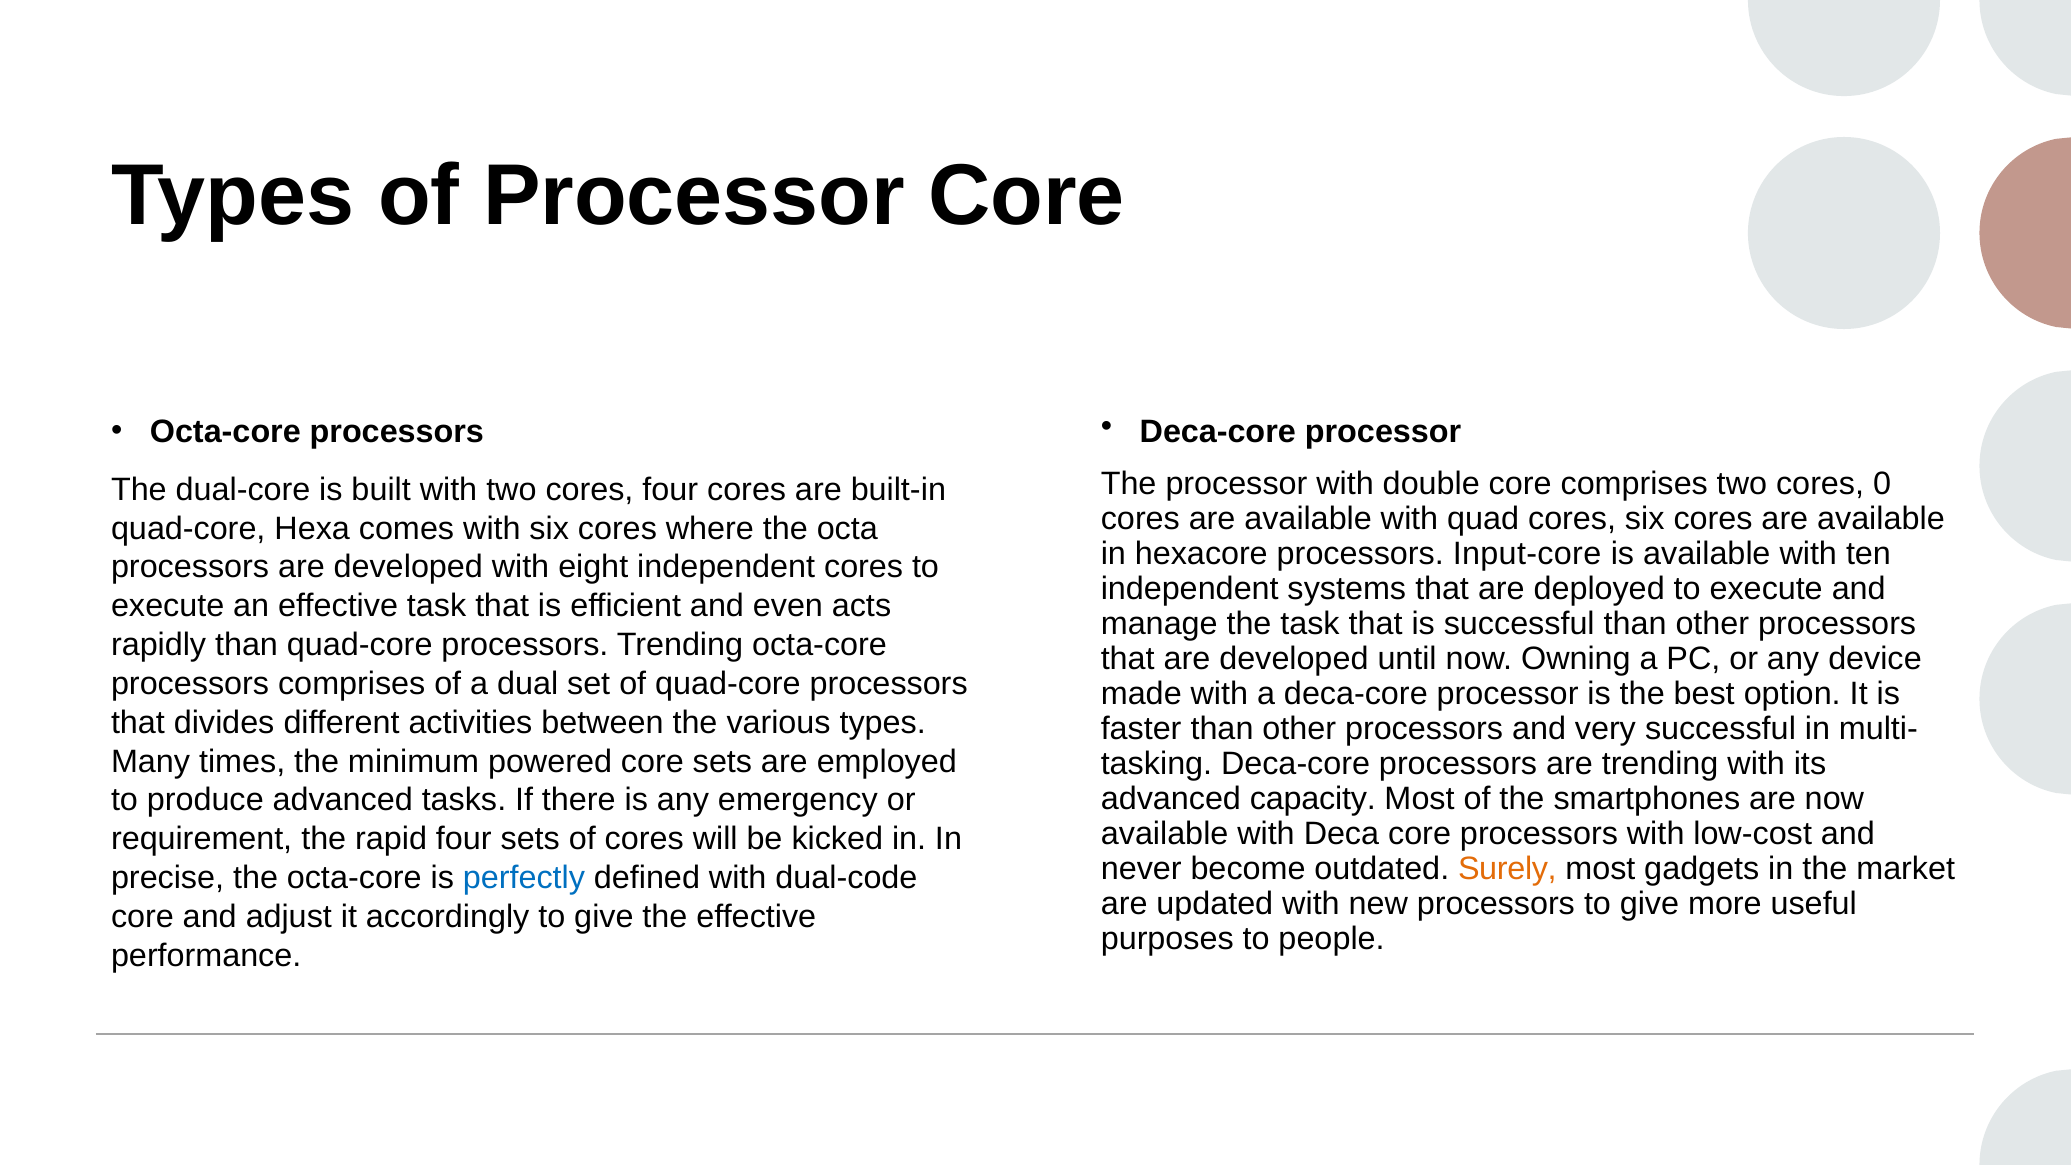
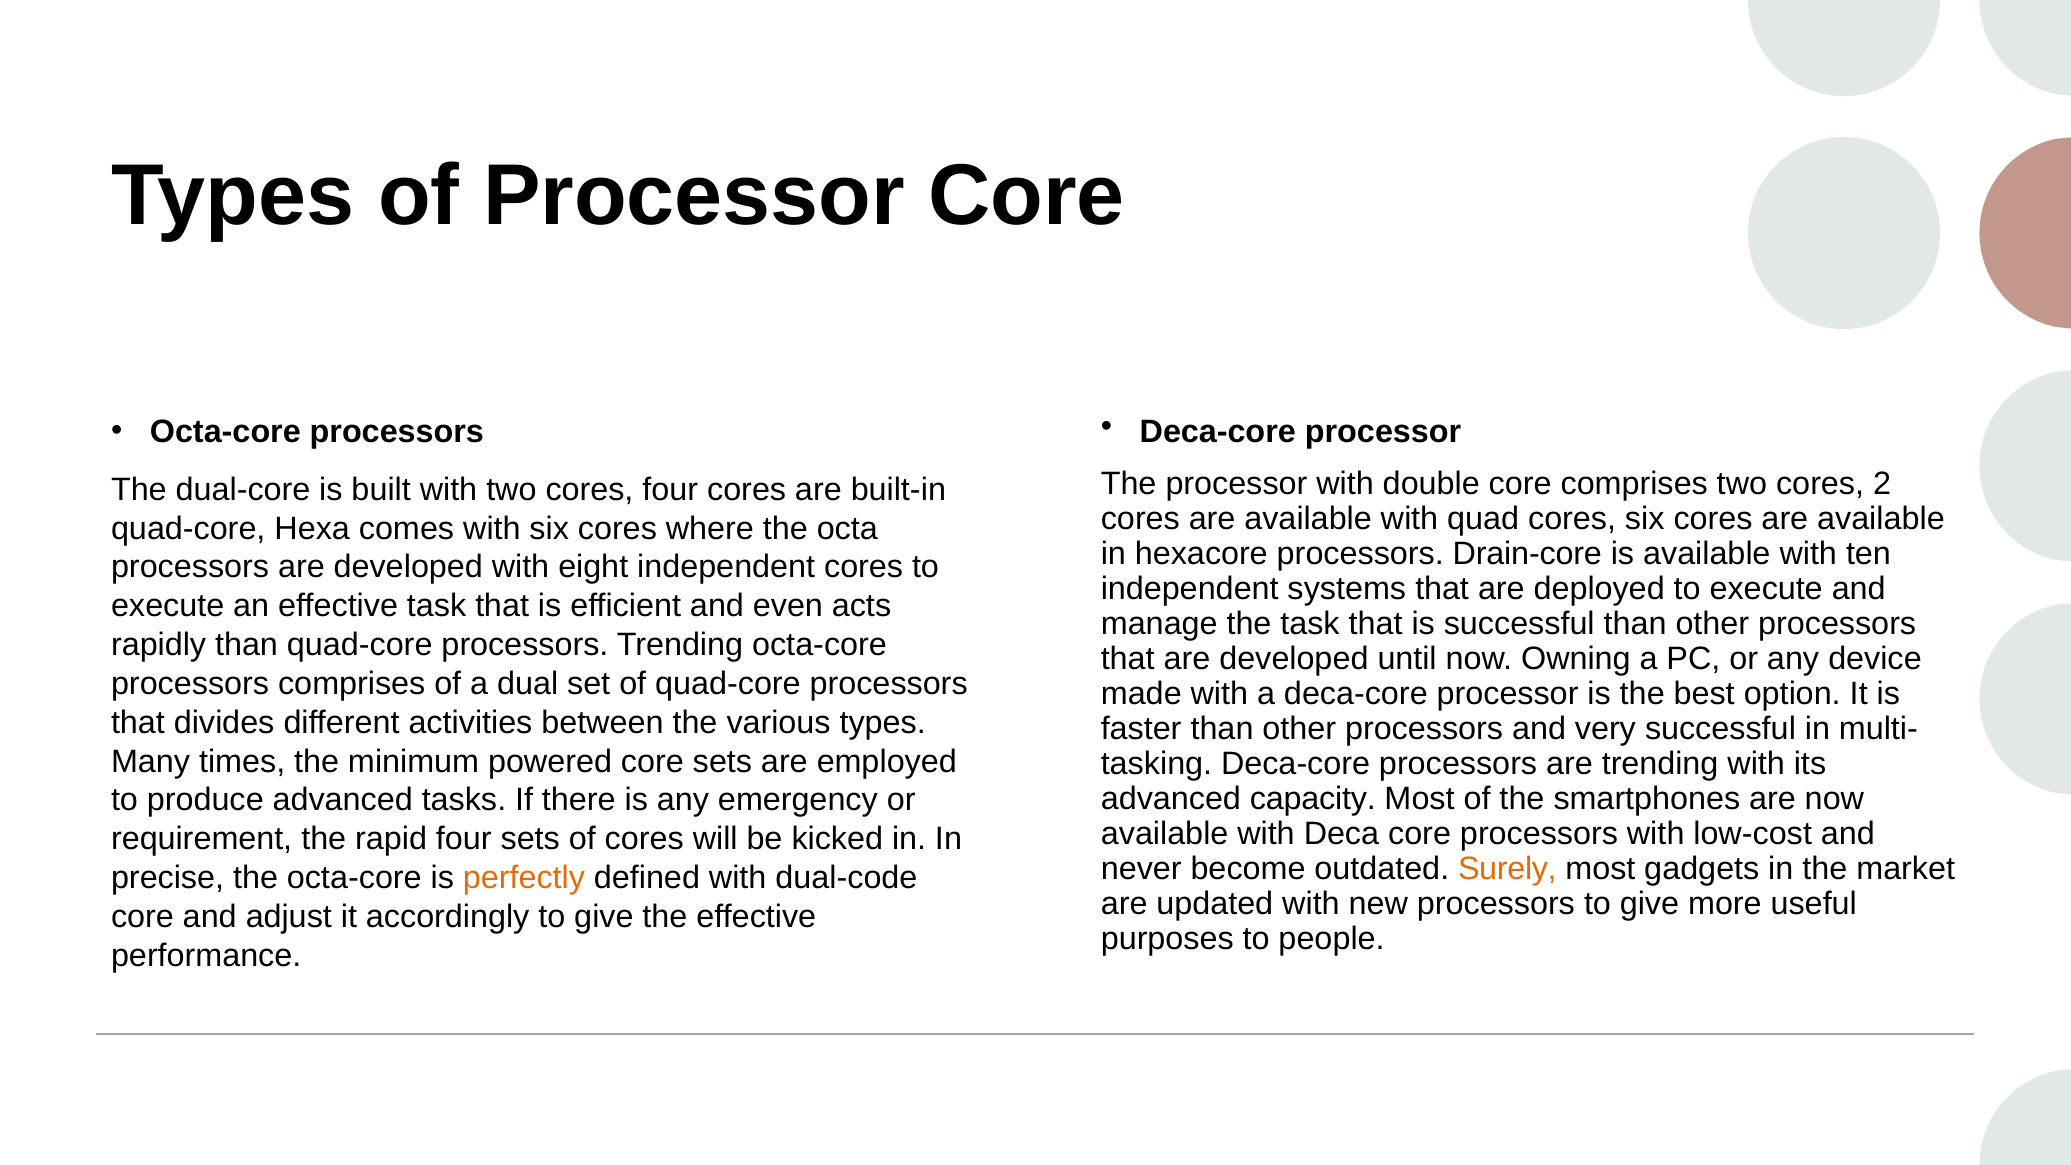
0: 0 -> 2
Input-core: Input-core -> Drain-core
perfectly colour: blue -> orange
